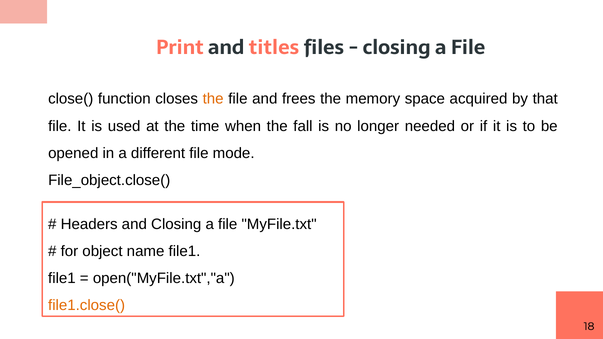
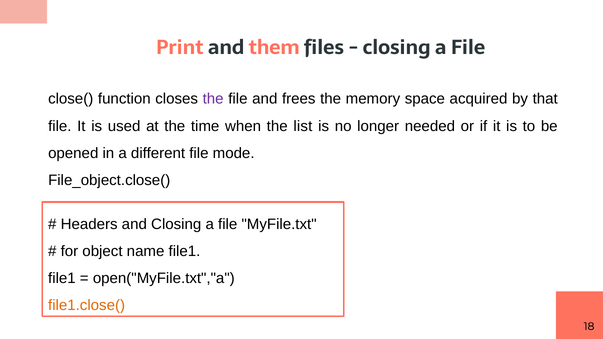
titles: titles -> them
the at (213, 99) colour: orange -> purple
fall: fall -> list
